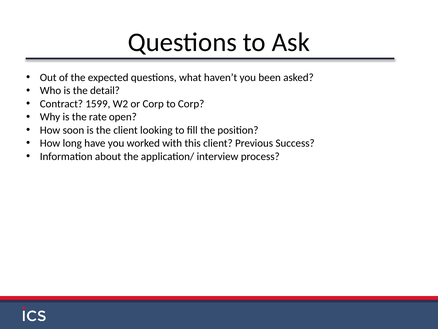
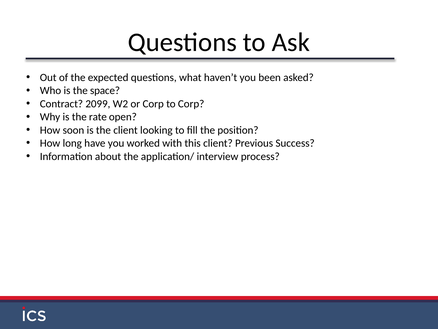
detail: detail -> space
1599: 1599 -> 2099
